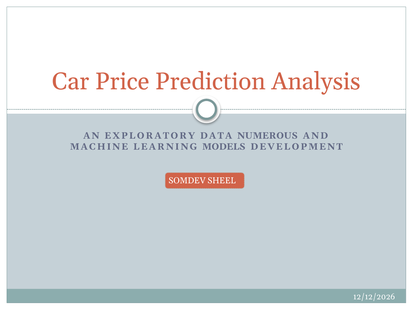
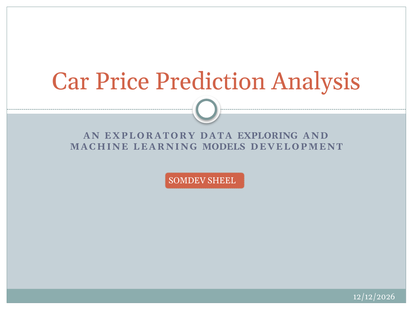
NUMEROUS: NUMEROUS -> EXPLORING
